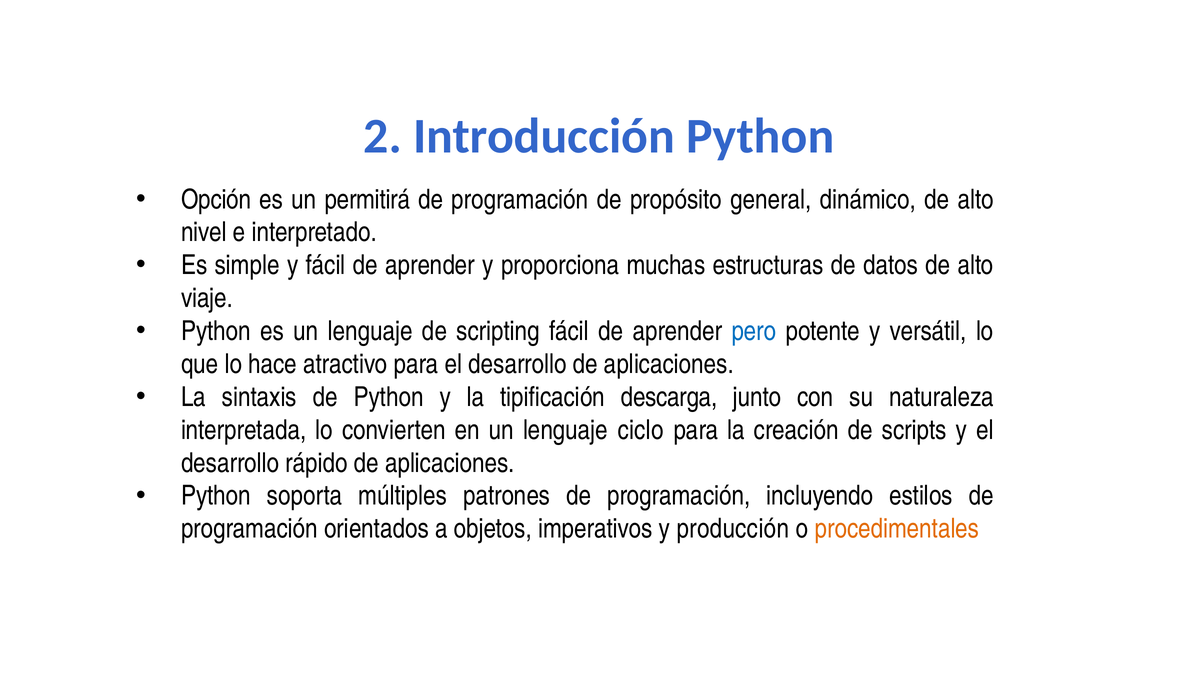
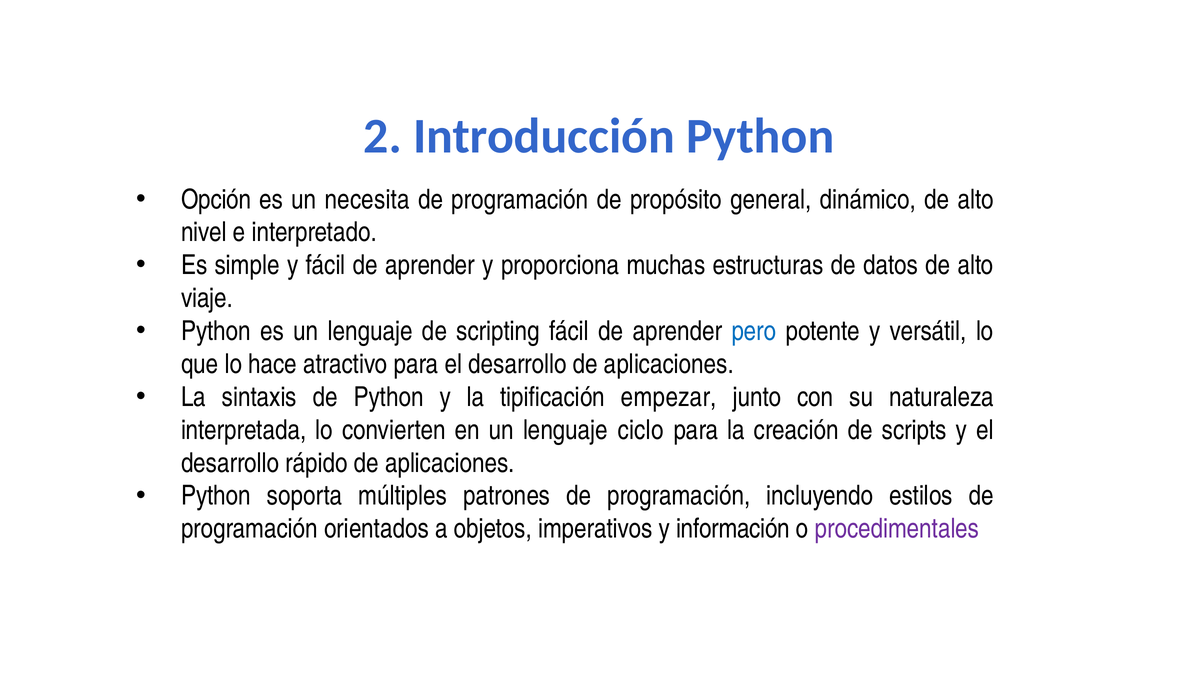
permitirá: permitirá -> necesita
descarga: descarga -> empezar
producción: producción -> información
procedimentales colour: orange -> purple
